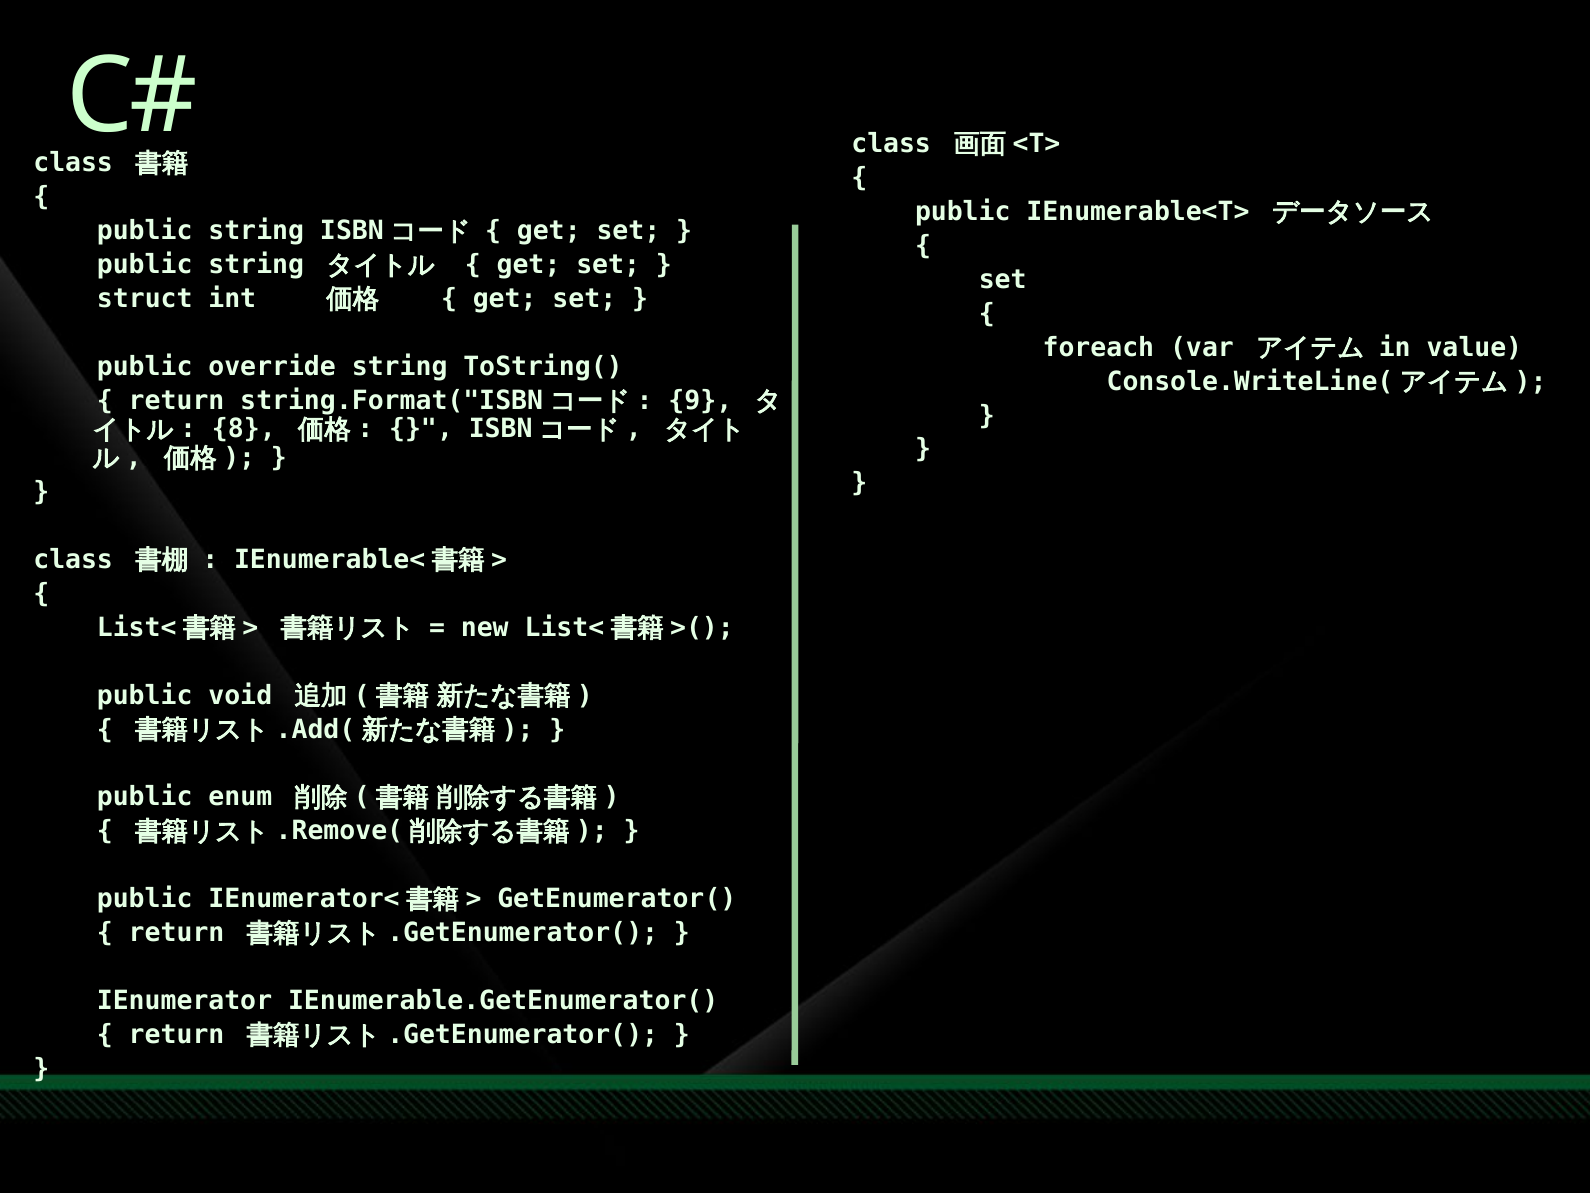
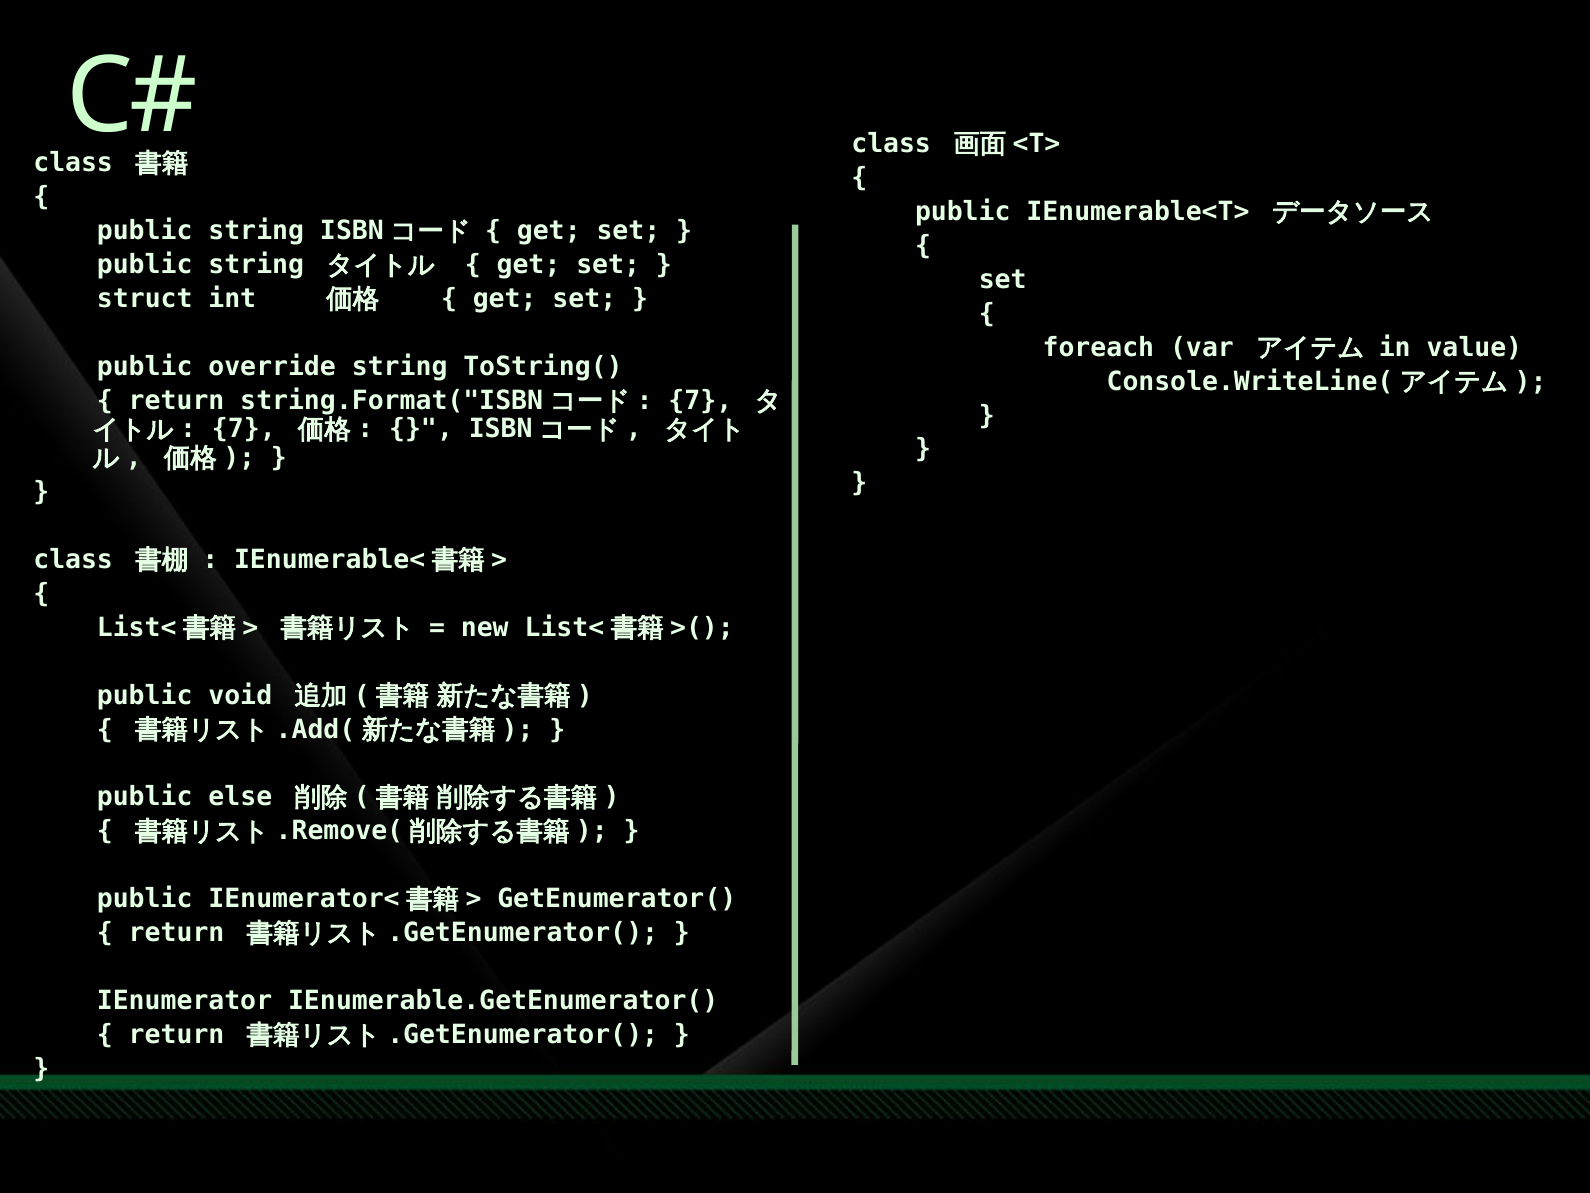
9 at (700, 400): 9 -> 7
8 at (244, 429): 8 -> 7
enum: enum -> else
